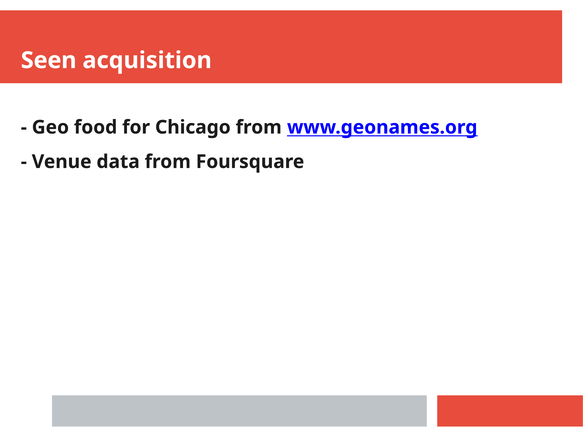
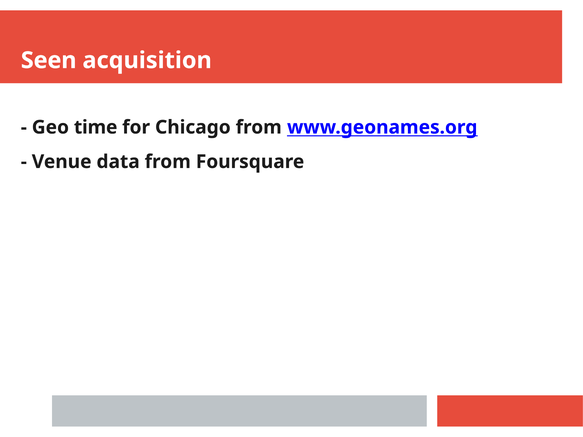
food: food -> time
